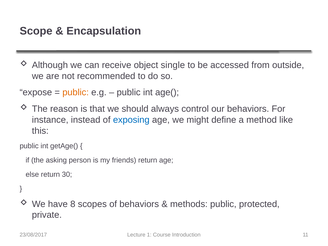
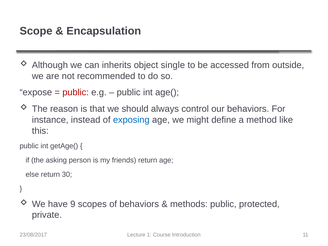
receive: receive -> inherits
public at (76, 92) colour: orange -> red
8: 8 -> 9
